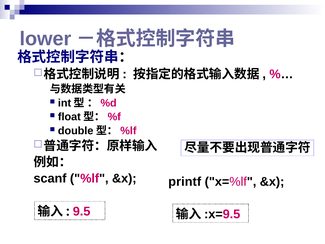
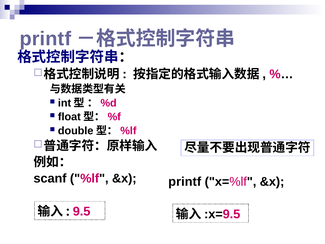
lower at (45, 39): lower -> printf
